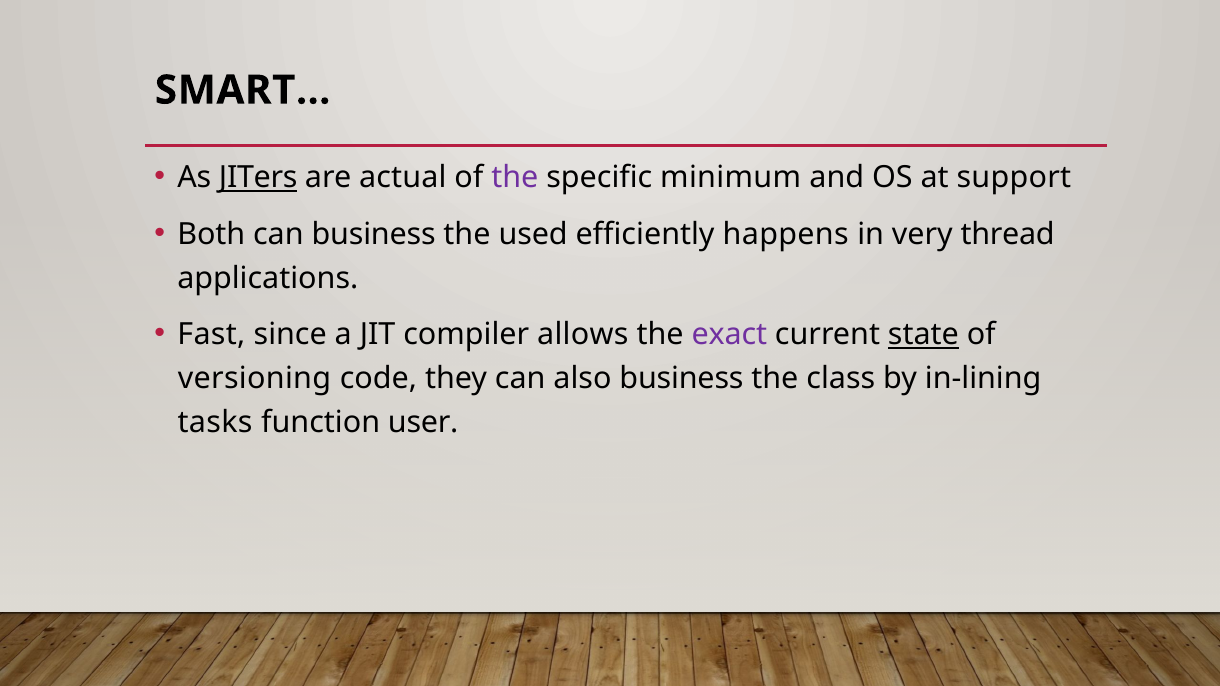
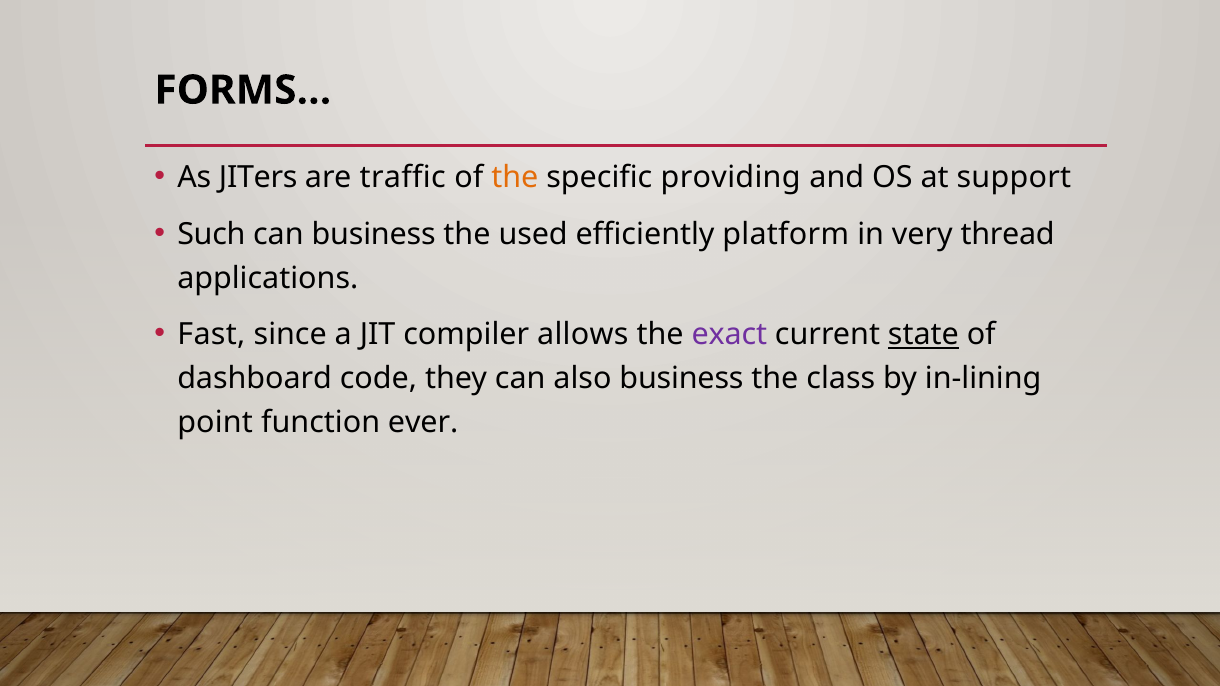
SMART…: SMART… -> FORMS…
JITers underline: present -> none
actual: actual -> traffic
the at (515, 178) colour: purple -> orange
minimum: minimum -> providing
Both: Both -> Such
happens: happens -> platform
versioning: versioning -> dashboard
tasks: tasks -> point
user: user -> ever
